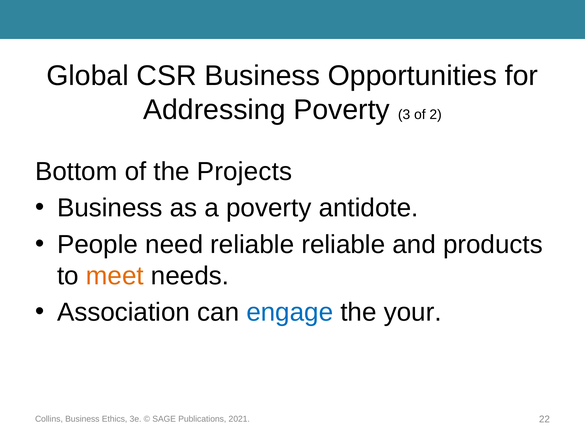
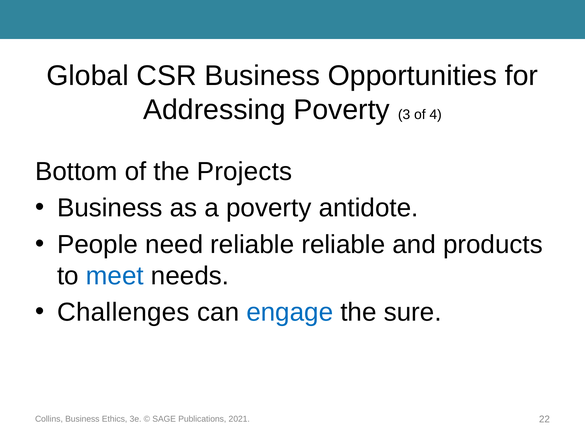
2: 2 -> 4
meet colour: orange -> blue
Association: Association -> Challenges
your: your -> sure
